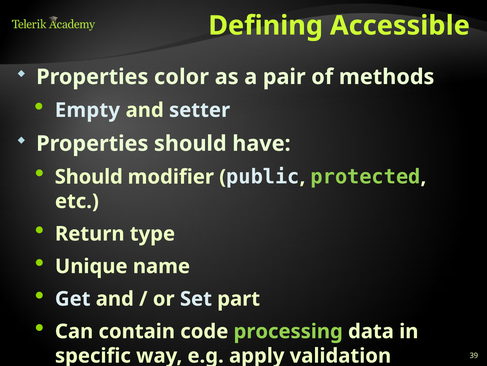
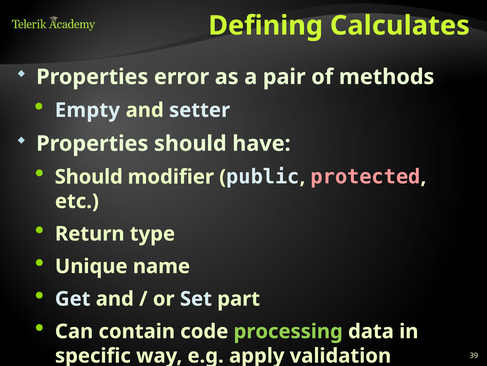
Accessible: Accessible -> Calculates
color: color -> error
protected colour: light green -> pink
